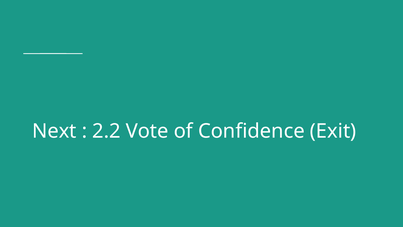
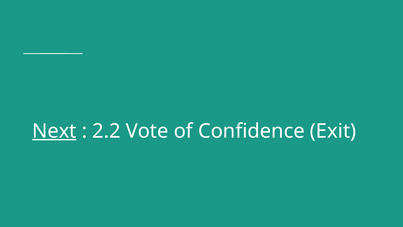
Next underline: none -> present
